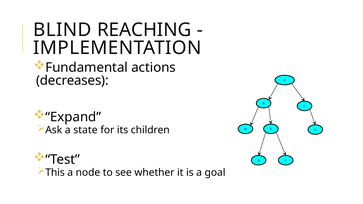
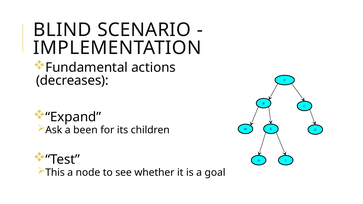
REACHING: REACHING -> SCENARIO
state: state -> been
